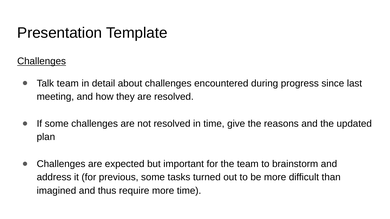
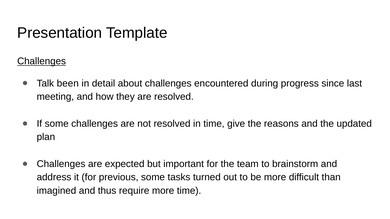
Talk team: team -> been
